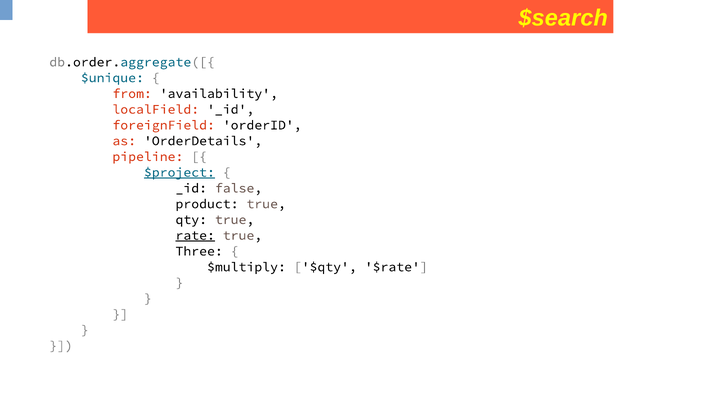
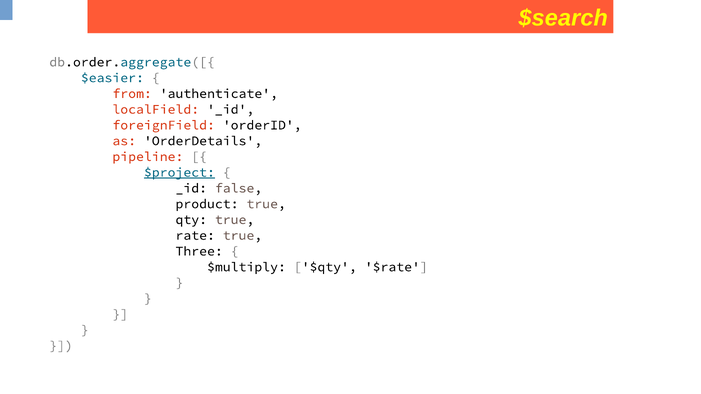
$unique: $unique -> $easier
availability: availability -> authenticate
rate underline: present -> none
